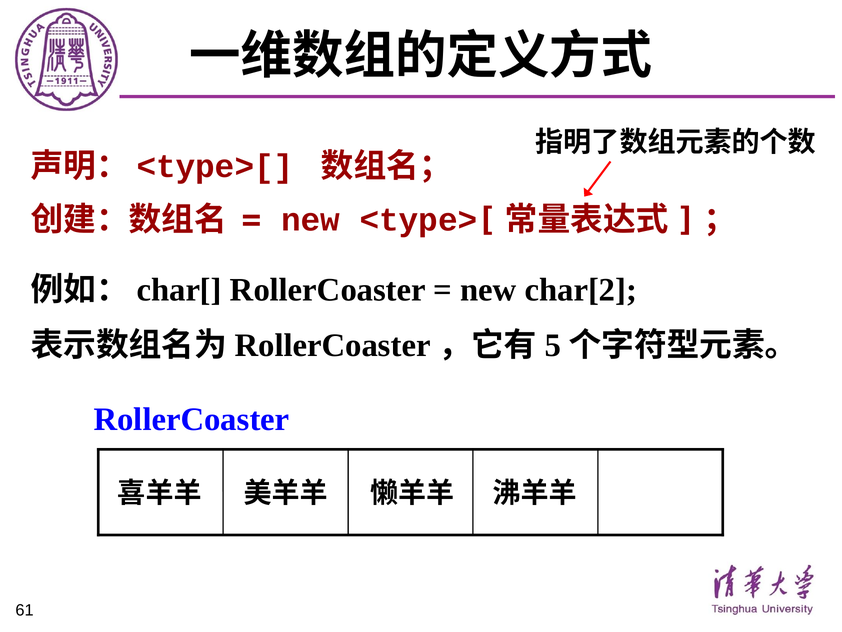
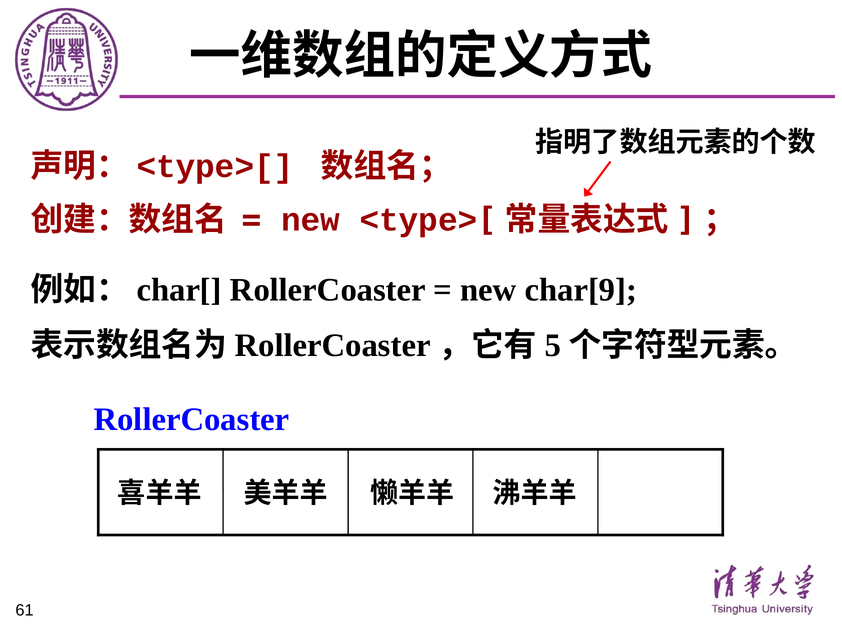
char[2: char[2 -> char[9
